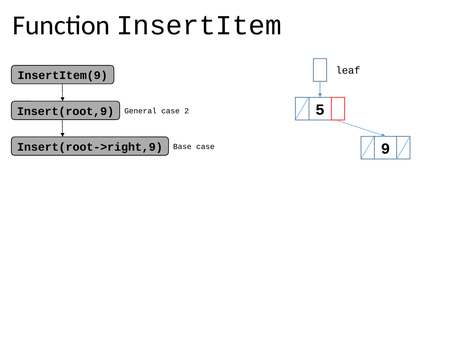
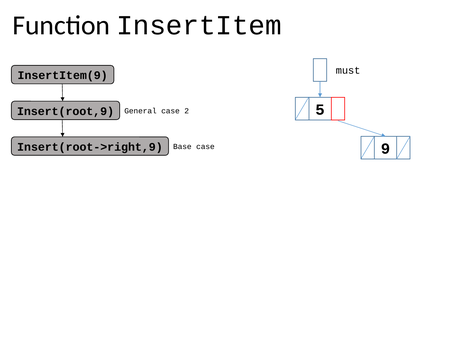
leaf: leaf -> must
